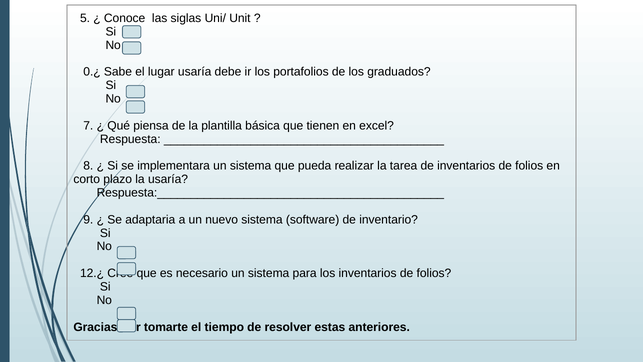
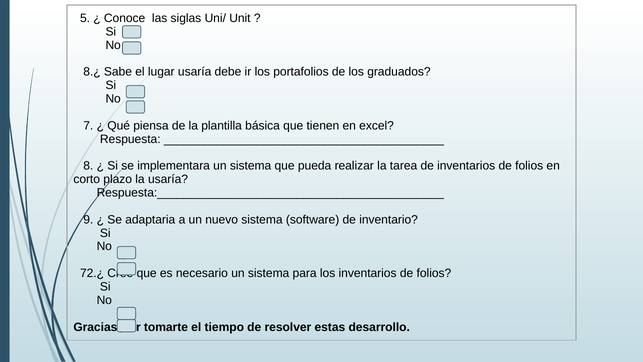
0.¿: 0.¿ -> 8.¿
12.¿: 12.¿ -> 72.¿
anteriores: anteriores -> desarrollo
